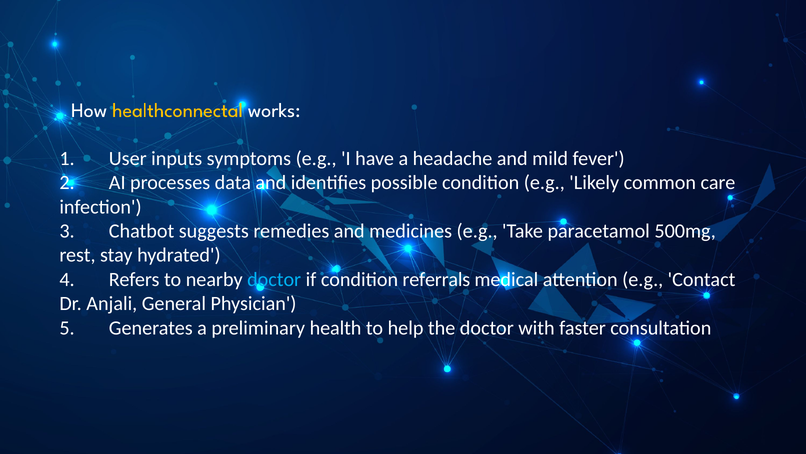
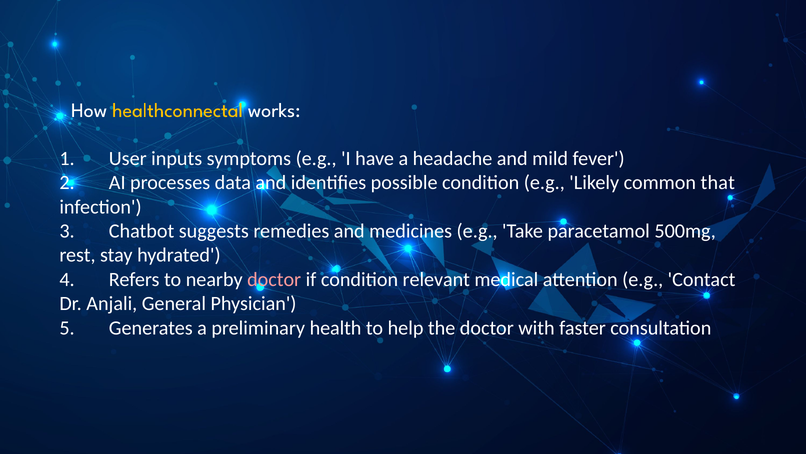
care: care -> that
doctor at (274, 279) colour: light blue -> pink
referrals: referrals -> relevant
